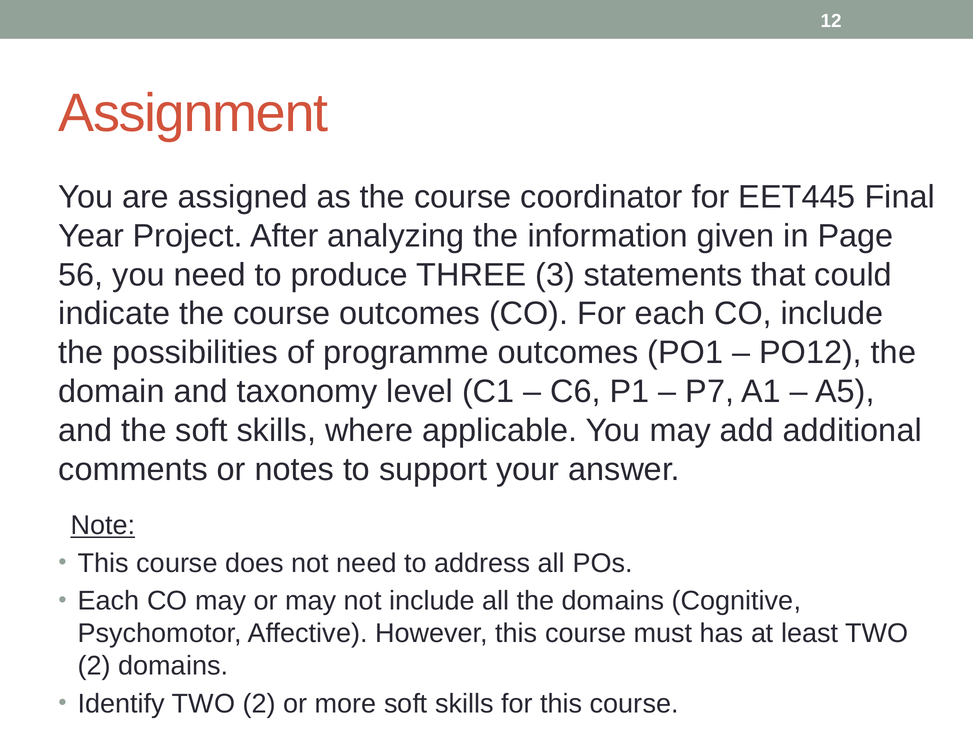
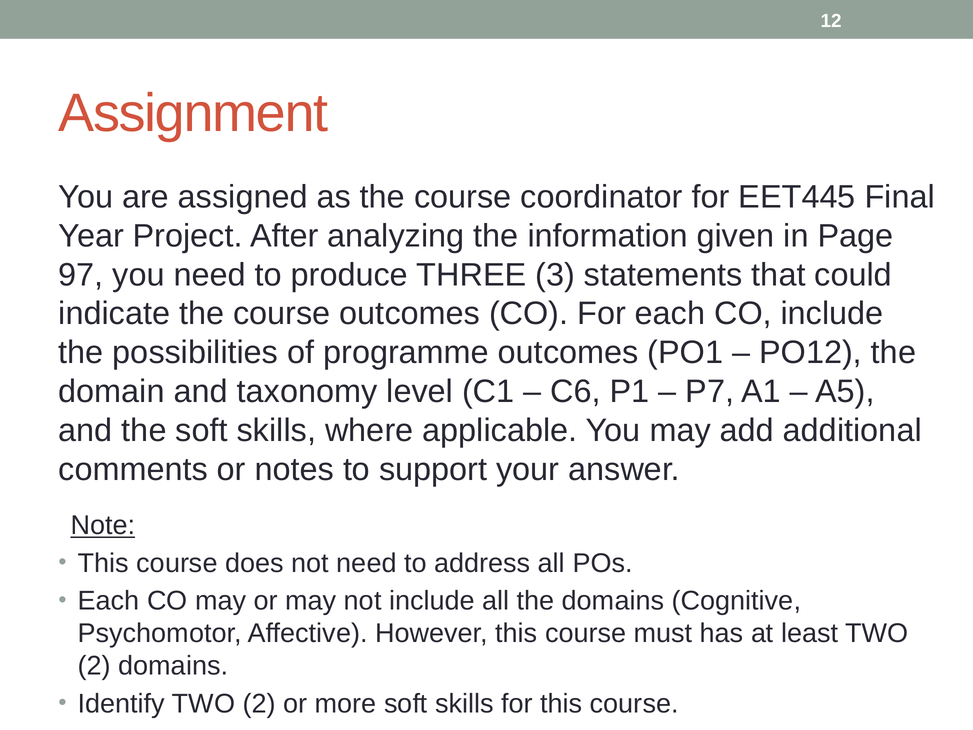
56: 56 -> 97
